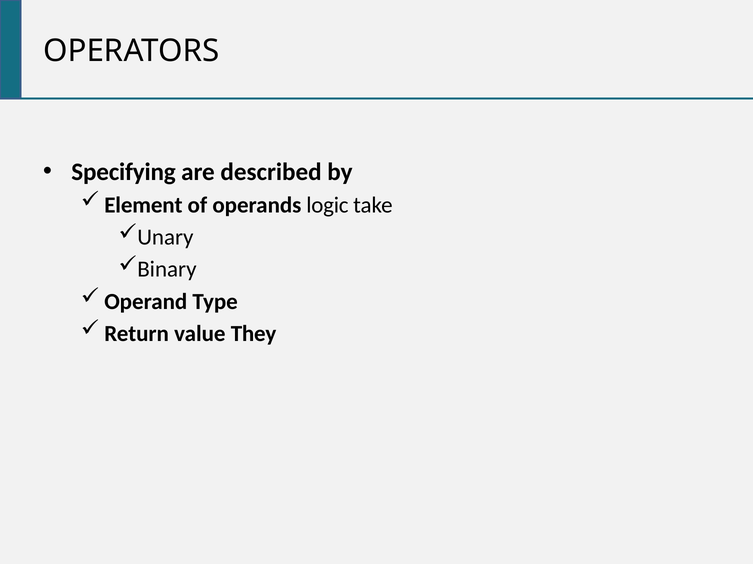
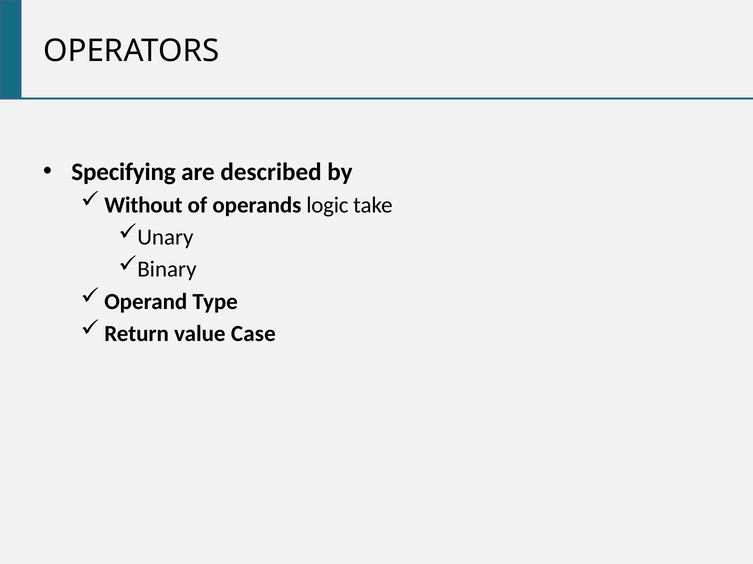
Element: Element -> Without
They: They -> Case
